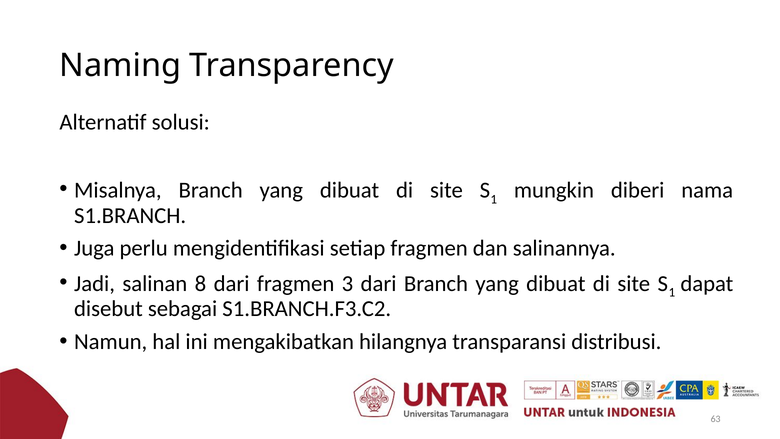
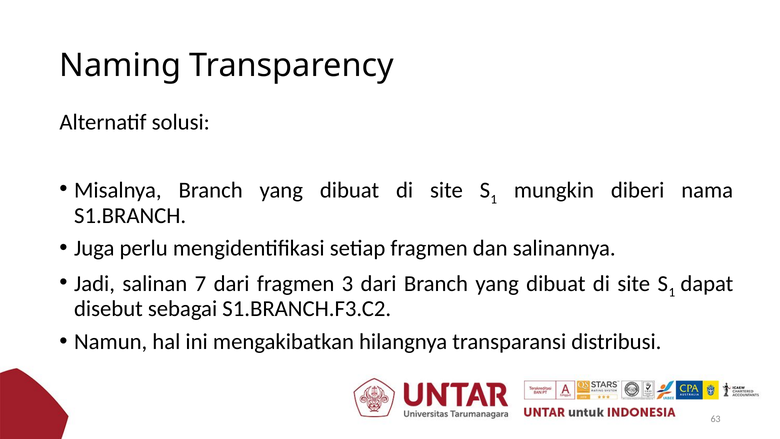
8: 8 -> 7
